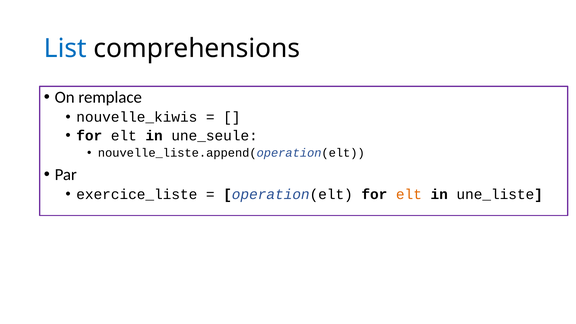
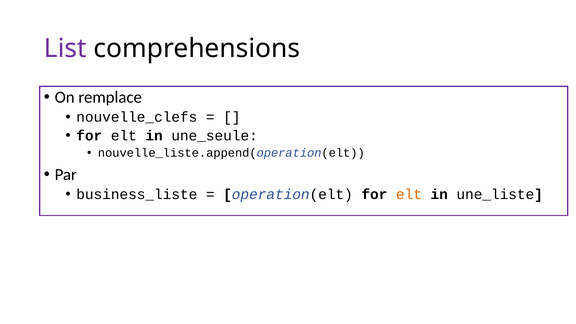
List colour: blue -> purple
nouvelle_kiwis: nouvelle_kiwis -> nouvelle_clefs
exercice_liste: exercice_liste -> business_liste
